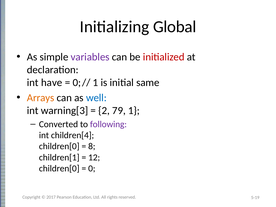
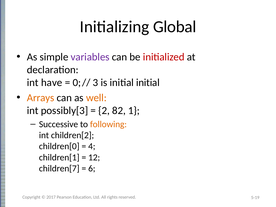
1 at (96, 83): 1 -> 3
initial same: same -> initial
well colour: blue -> orange
warning[3: warning[3 -> possibly[3
79: 79 -> 82
Converted: Converted -> Successive
following colour: purple -> orange
children[4: children[4 -> children[2
8: 8 -> 4
children[0 at (59, 168): children[0 -> children[7
0: 0 -> 6
